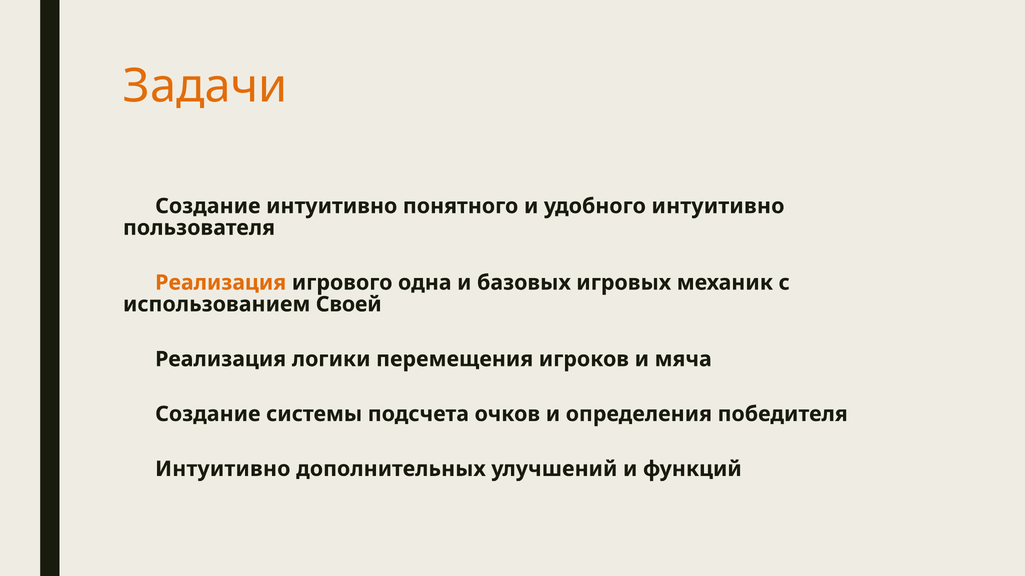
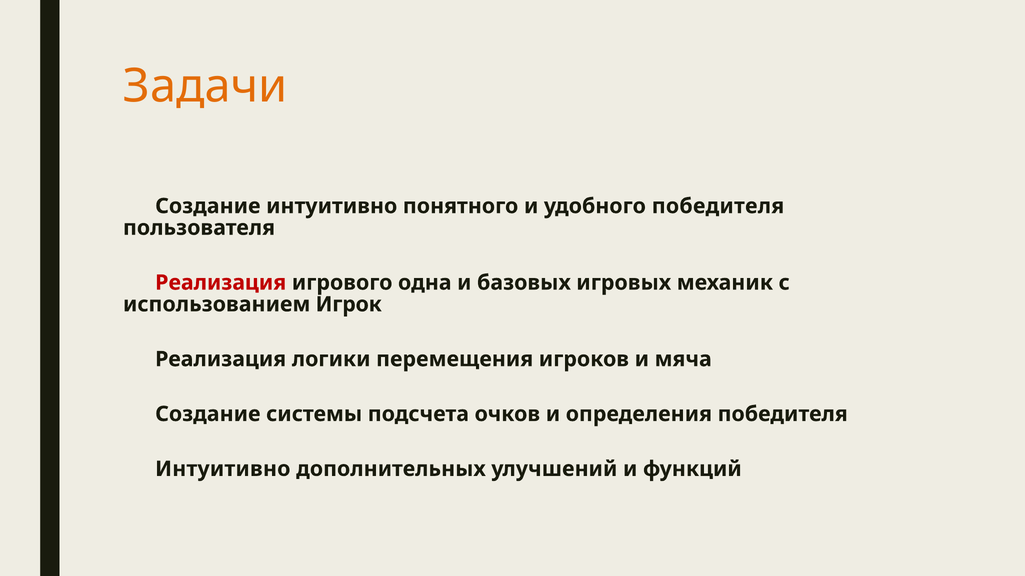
удобного интуитивно: интуитивно -> победителя
Реализация at (221, 283) colour: orange -> red
Своей: Своей -> Игрок
